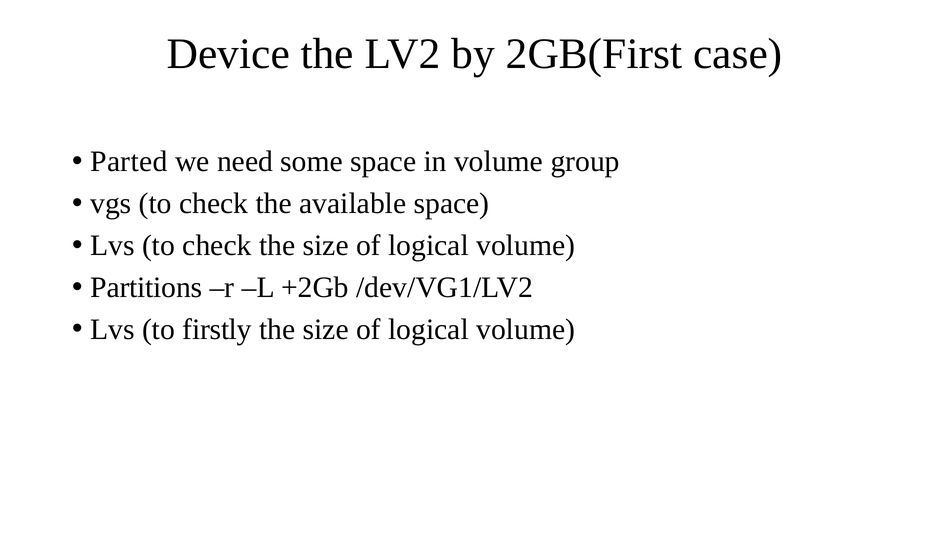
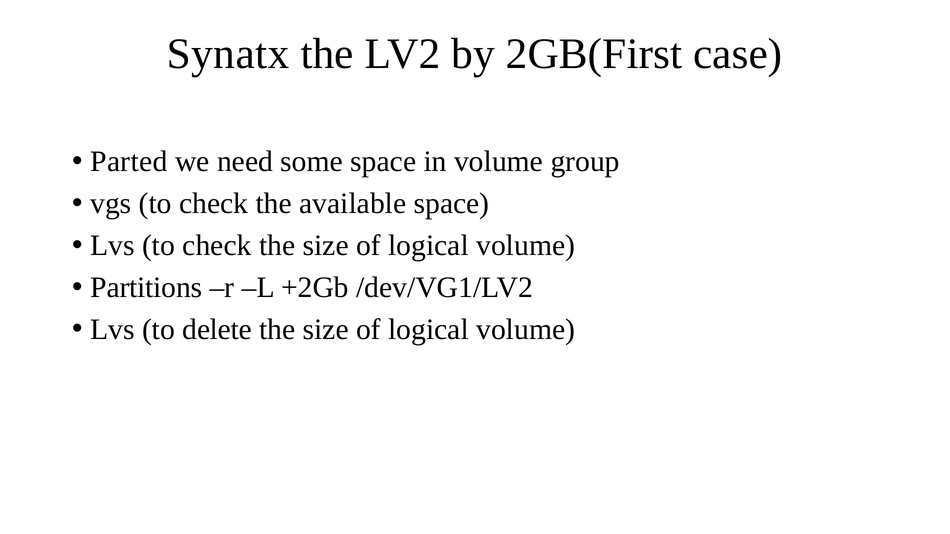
Device: Device -> Synatx
firstly: firstly -> delete
